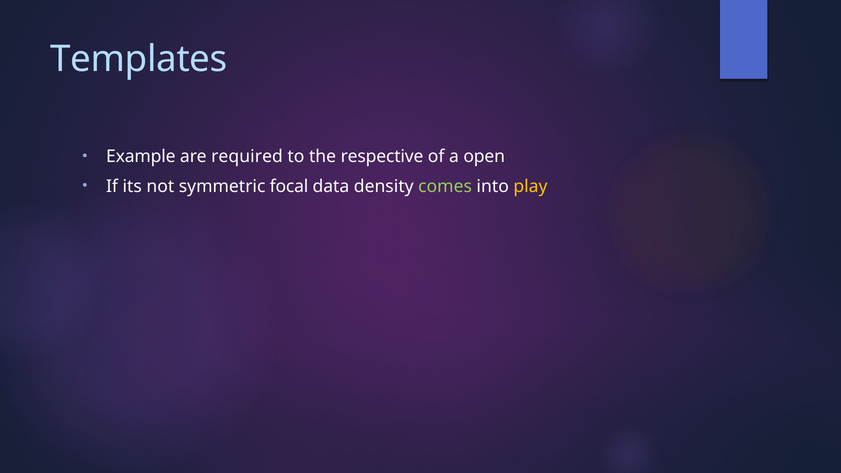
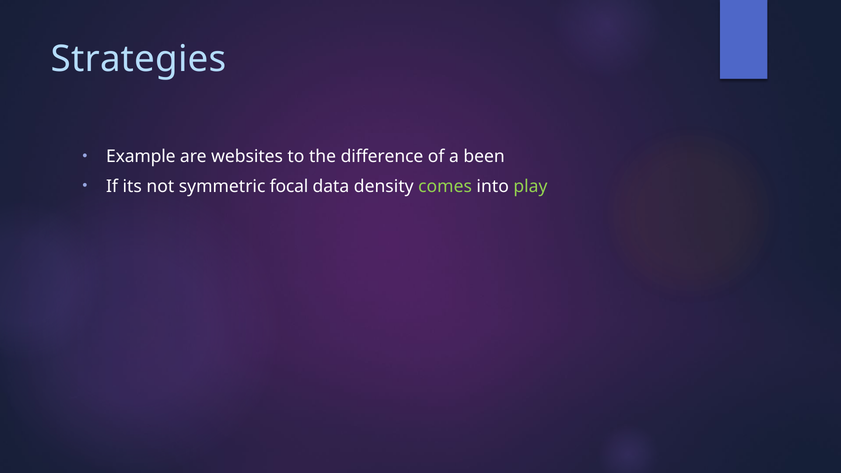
Templates: Templates -> Strategies
required: required -> websites
respective: respective -> difference
open: open -> been
play colour: yellow -> light green
